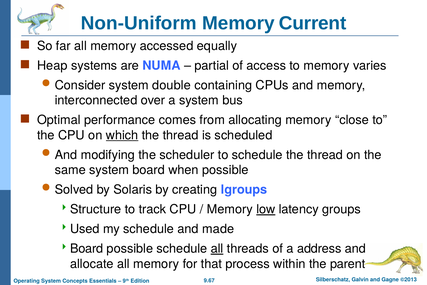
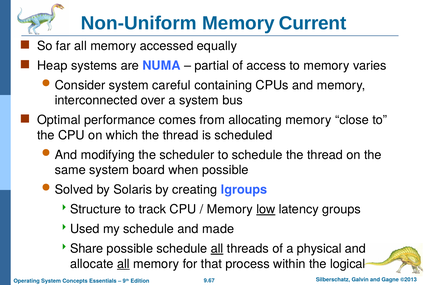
double: double -> careful
which underline: present -> none
Board at (87, 248): Board -> Share
address: address -> physical
all at (123, 264) underline: none -> present
parent: parent -> logical
